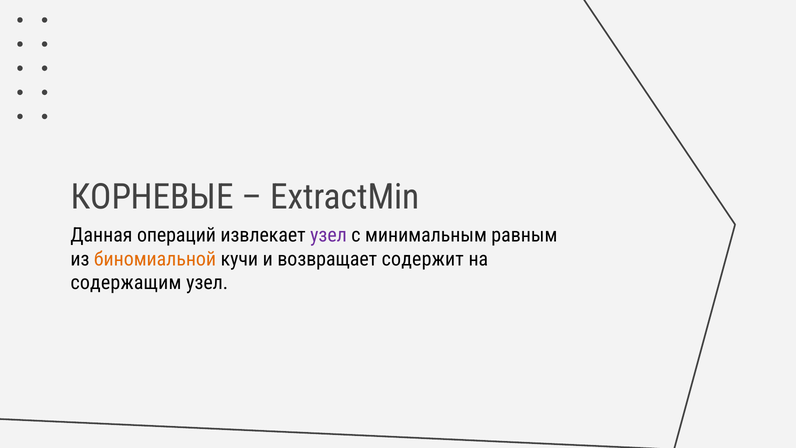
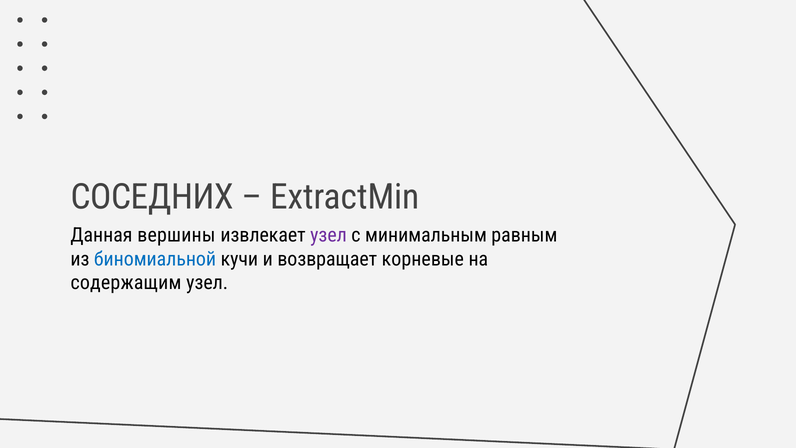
КОРНЕВЫЕ: КОРНЕВЫЕ -> СОСЕДНИХ
операций: операций -> вершины
биномиальной colour: orange -> blue
содержит: содержит -> корневые
